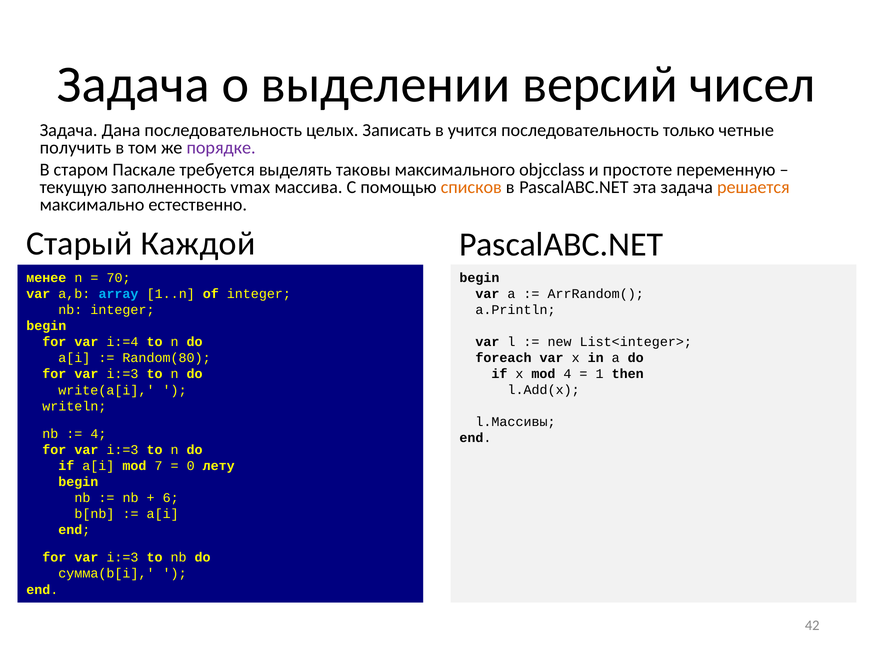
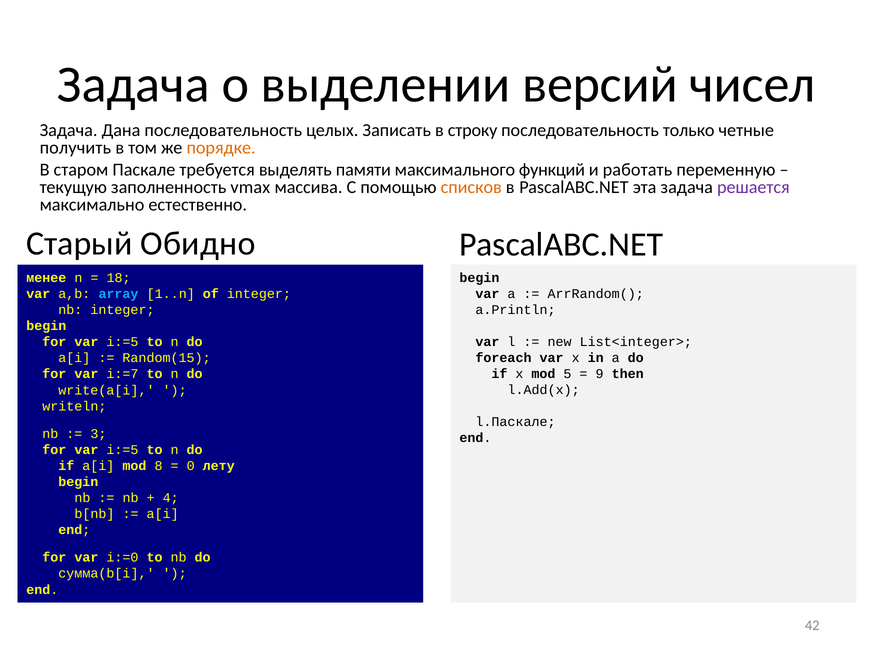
учится: учится -> строку
порядке colour: purple -> orange
таковы: таковы -> памяти
objcclass: objcclass -> функций
простоте: простоте -> работать
решается colour: orange -> purple
Каждой: Каждой -> Обидно
70: 70 -> 18
i:=4 at (122, 342): i:=4 -> i:=5
Random(80: Random(80 -> Random(15
mod 4: 4 -> 5
1: 1 -> 9
i:=3 at (122, 374): i:=3 -> i:=7
l.Массивы: l.Массивы -> l.Паскале
4 at (98, 434): 4 -> 3
i:=3 at (122, 450): i:=3 -> i:=5
7: 7 -> 8
6: 6 -> 4
i:=3 at (122, 557): i:=3 -> i:=0
